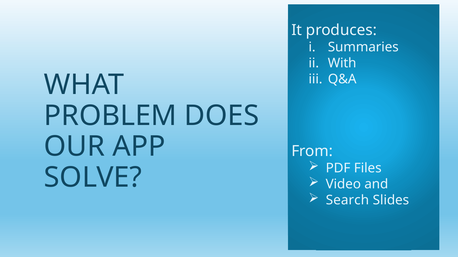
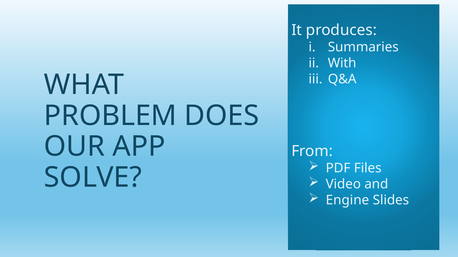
Search: Search -> Engine
